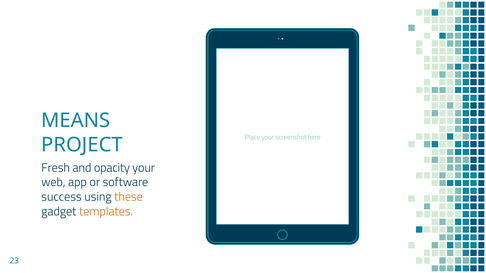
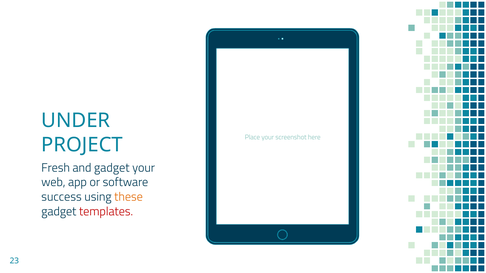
MEANS: MEANS -> UNDER
and opacity: opacity -> gadget
templates colour: orange -> red
